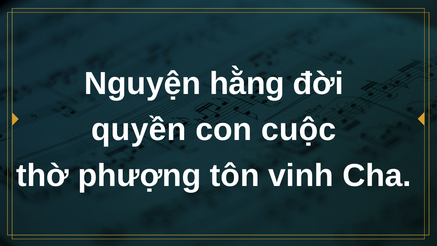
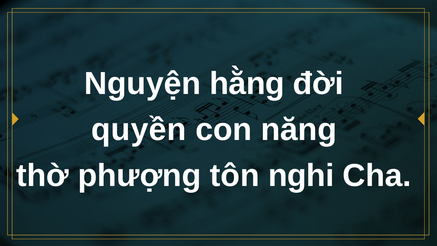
cuộc: cuộc -> năng
vinh: vinh -> nghi
